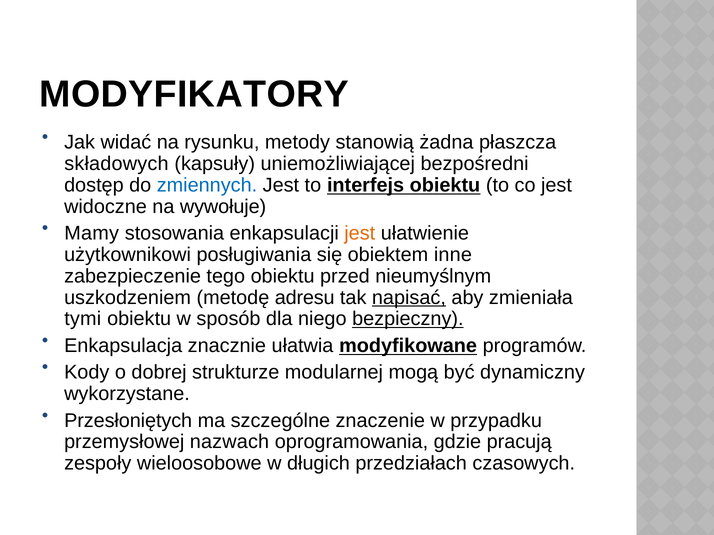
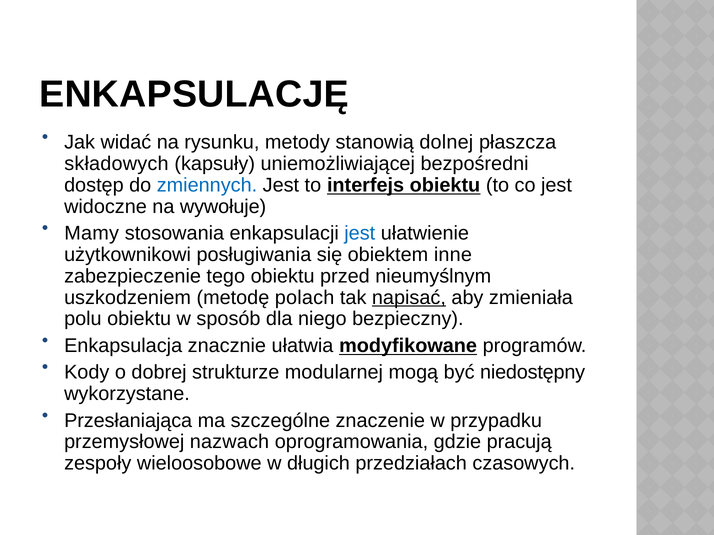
MODYFIKATORY: MODYFIKATORY -> ENKAPSULACJĘ
żadna: żadna -> dolnej
jest at (360, 234) colour: orange -> blue
adresu: adresu -> polach
tymi: tymi -> polu
bezpieczny underline: present -> none
dynamiczny: dynamiczny -> niedostępny
Przesłoniętych: Przesłoniętych -> Przesłaniająca
